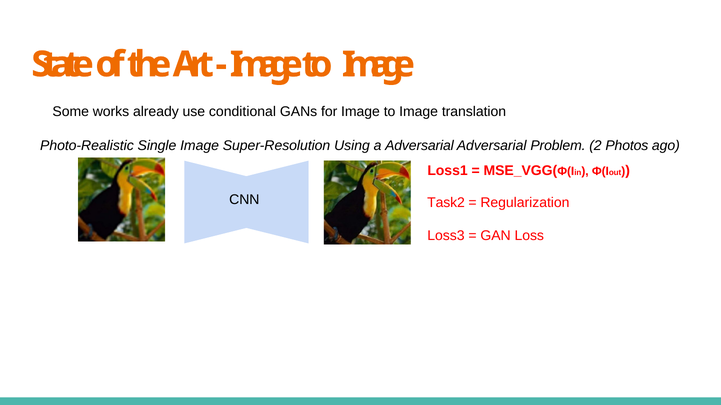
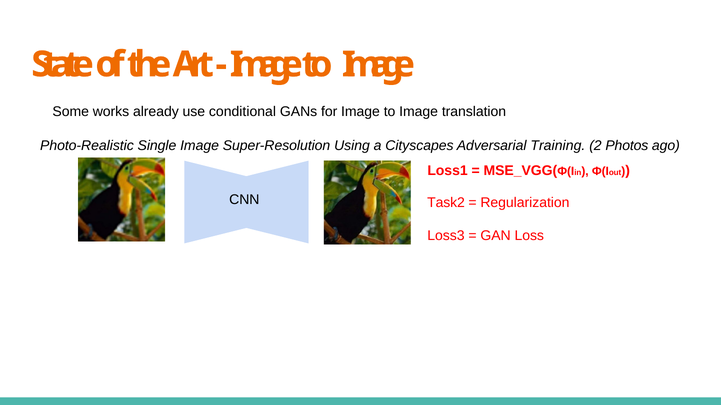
a Adversarial: Adversarial -> Cityscapes
Problem: Problem -> Training
